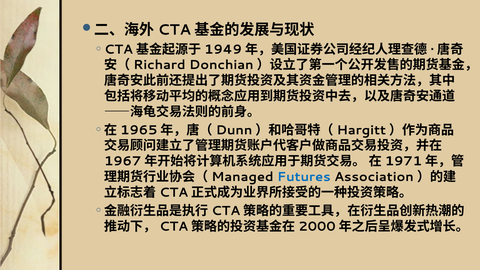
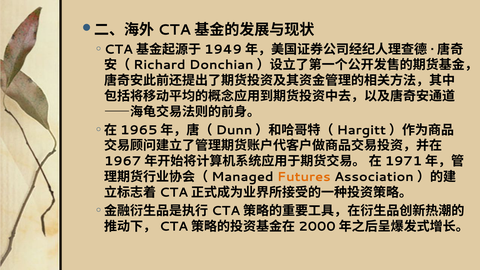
Futures colour: blue -> orange
